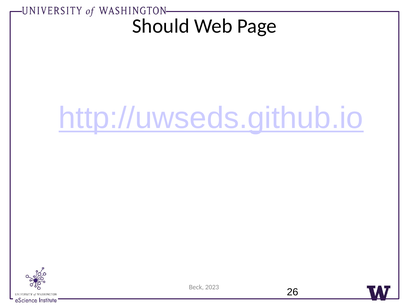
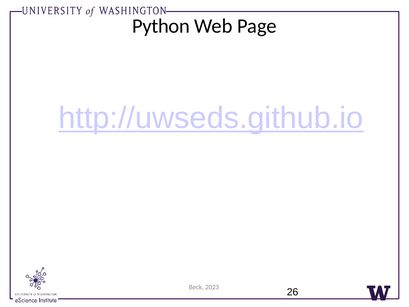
Should: Should -> Python
